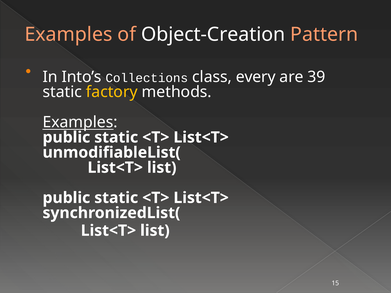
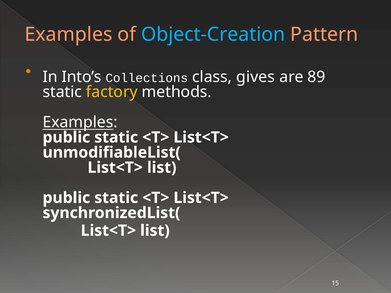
Object-Creation colour: white -> light blue
every: every -> gives
39: 39 -> 89
